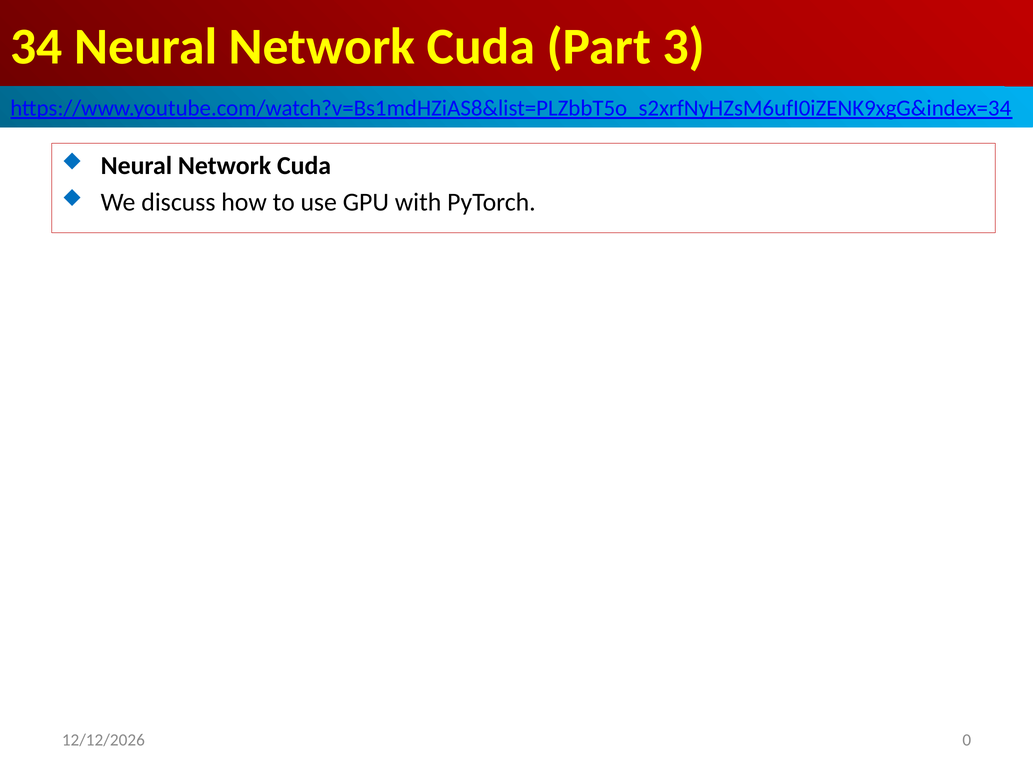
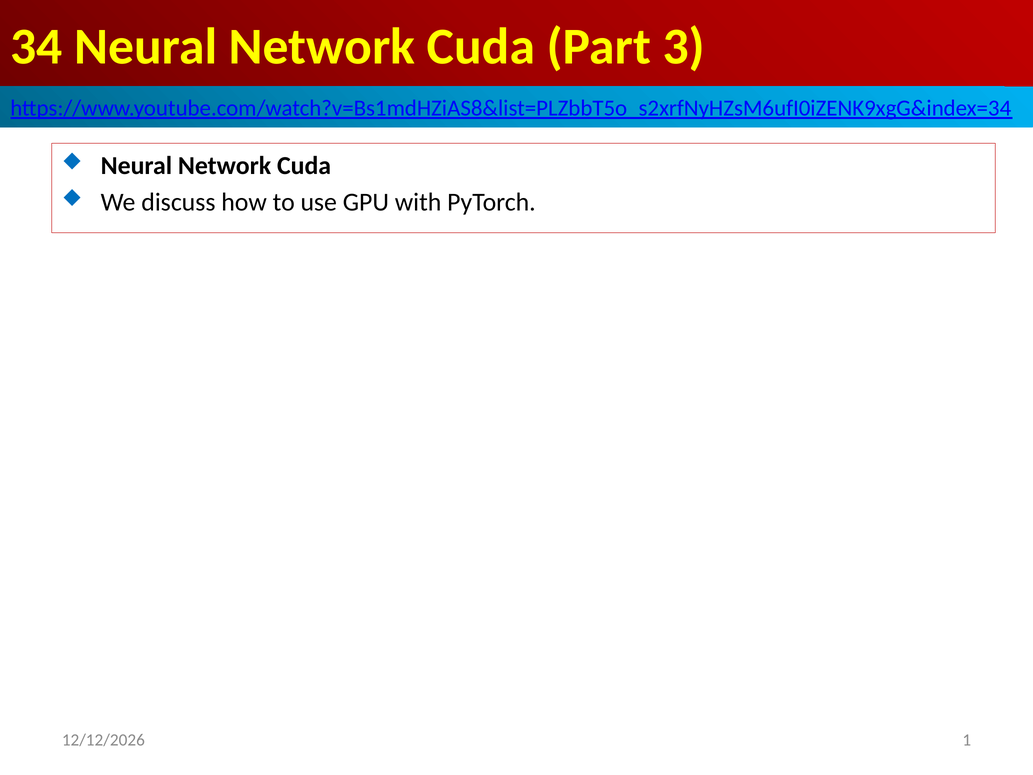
0: 0 -> 1
